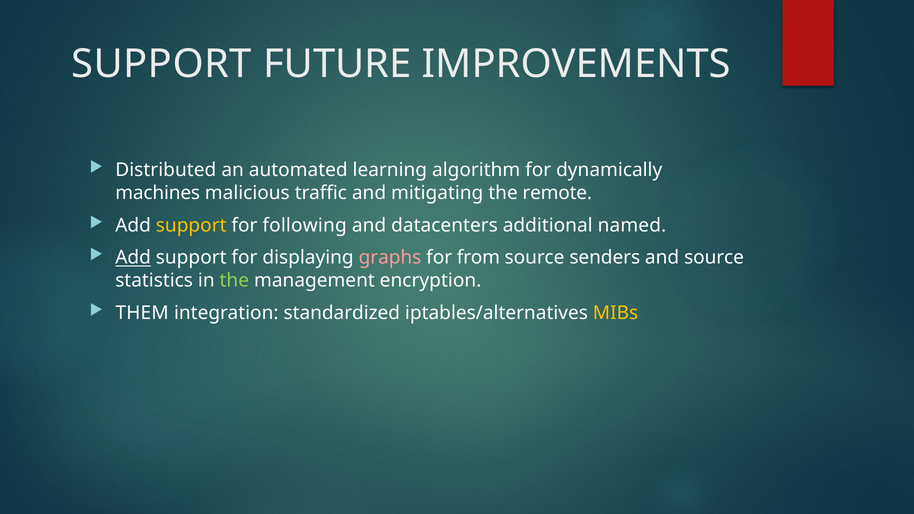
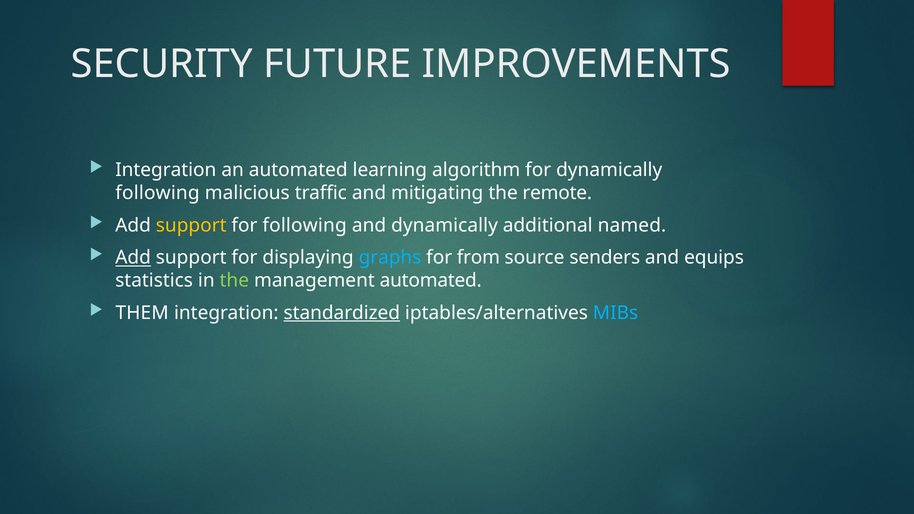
SUPPORT at (162, 64): SUPPORT -> SECURITY
Distributed at (166, 170): Distributed -> Integration
machines at (158, 193): machines -> following
and datacenters: datacenters -> dynamically
graphs colour: pink -> light blue
and source: source -> equips
management encryption: encryption -> automated
standardized underline: none -> present
MIBs colour: yellow -> light blue
